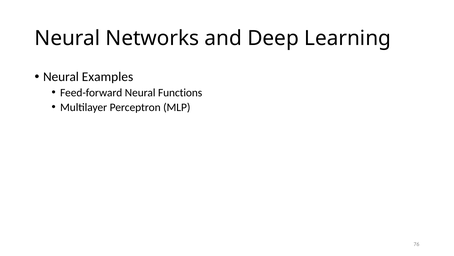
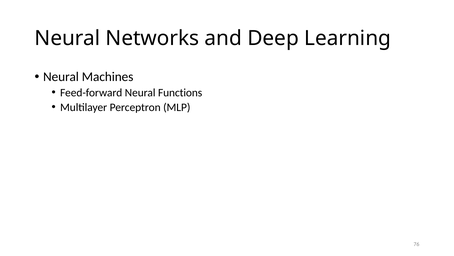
Examples: Examples -> Machines
